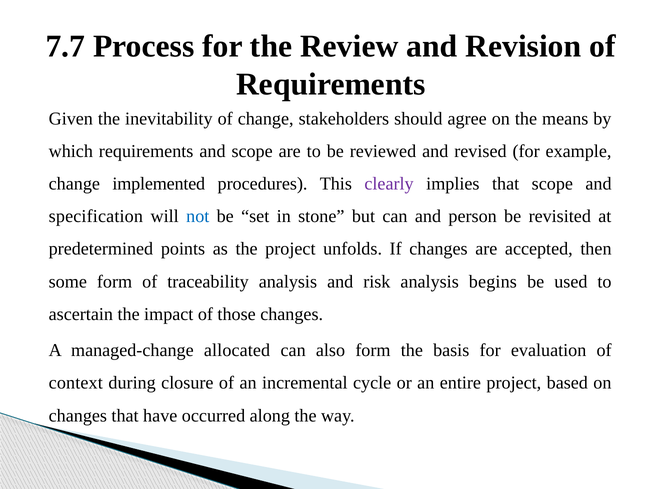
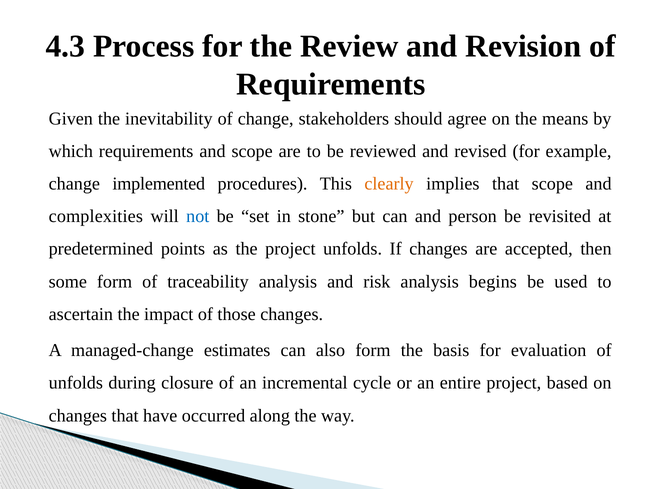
7.7: 7.7 -> 4.3
clearly colour: purple -> orange
specification: specification -> complexities
allocated: allocated -> estimates
context at (76, 382): context -> unfolds
